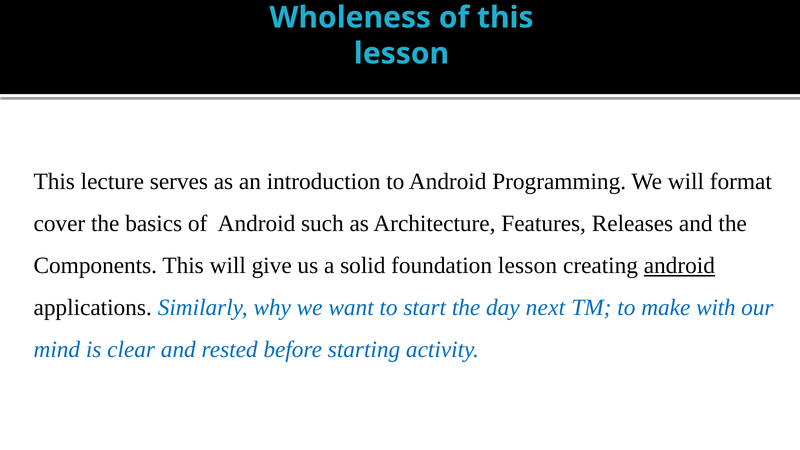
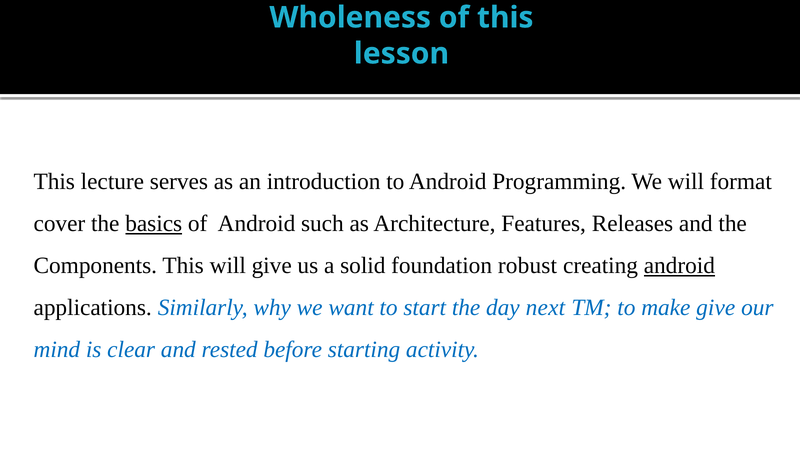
basics underline: none -> present
foundation lesson: lesson -> robust
make with: with -> give
